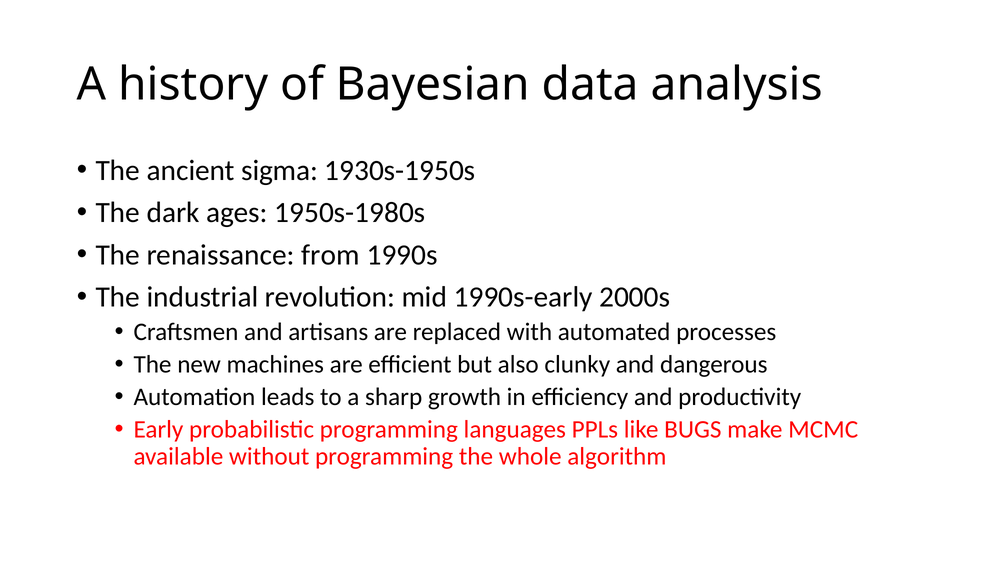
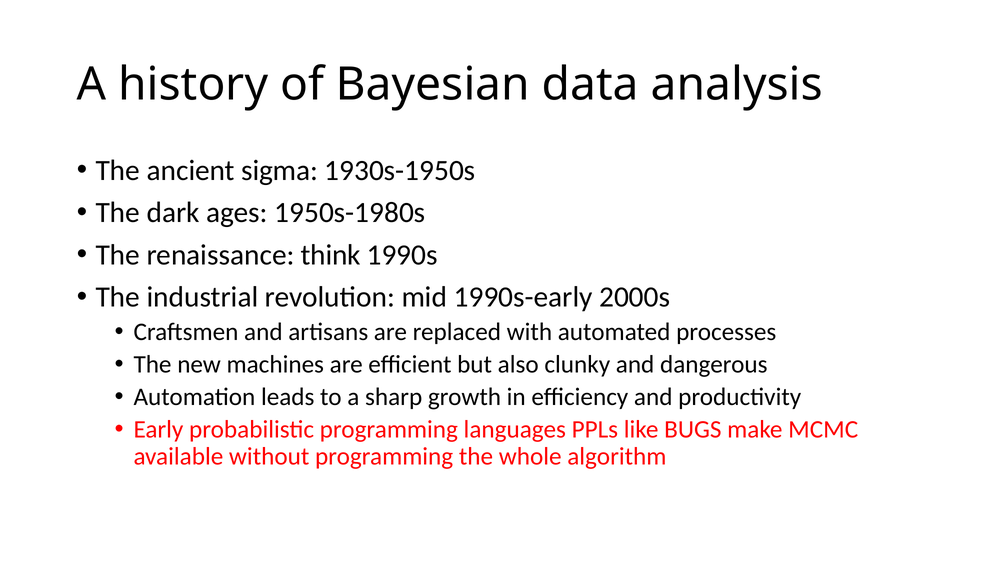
from: from -> think
